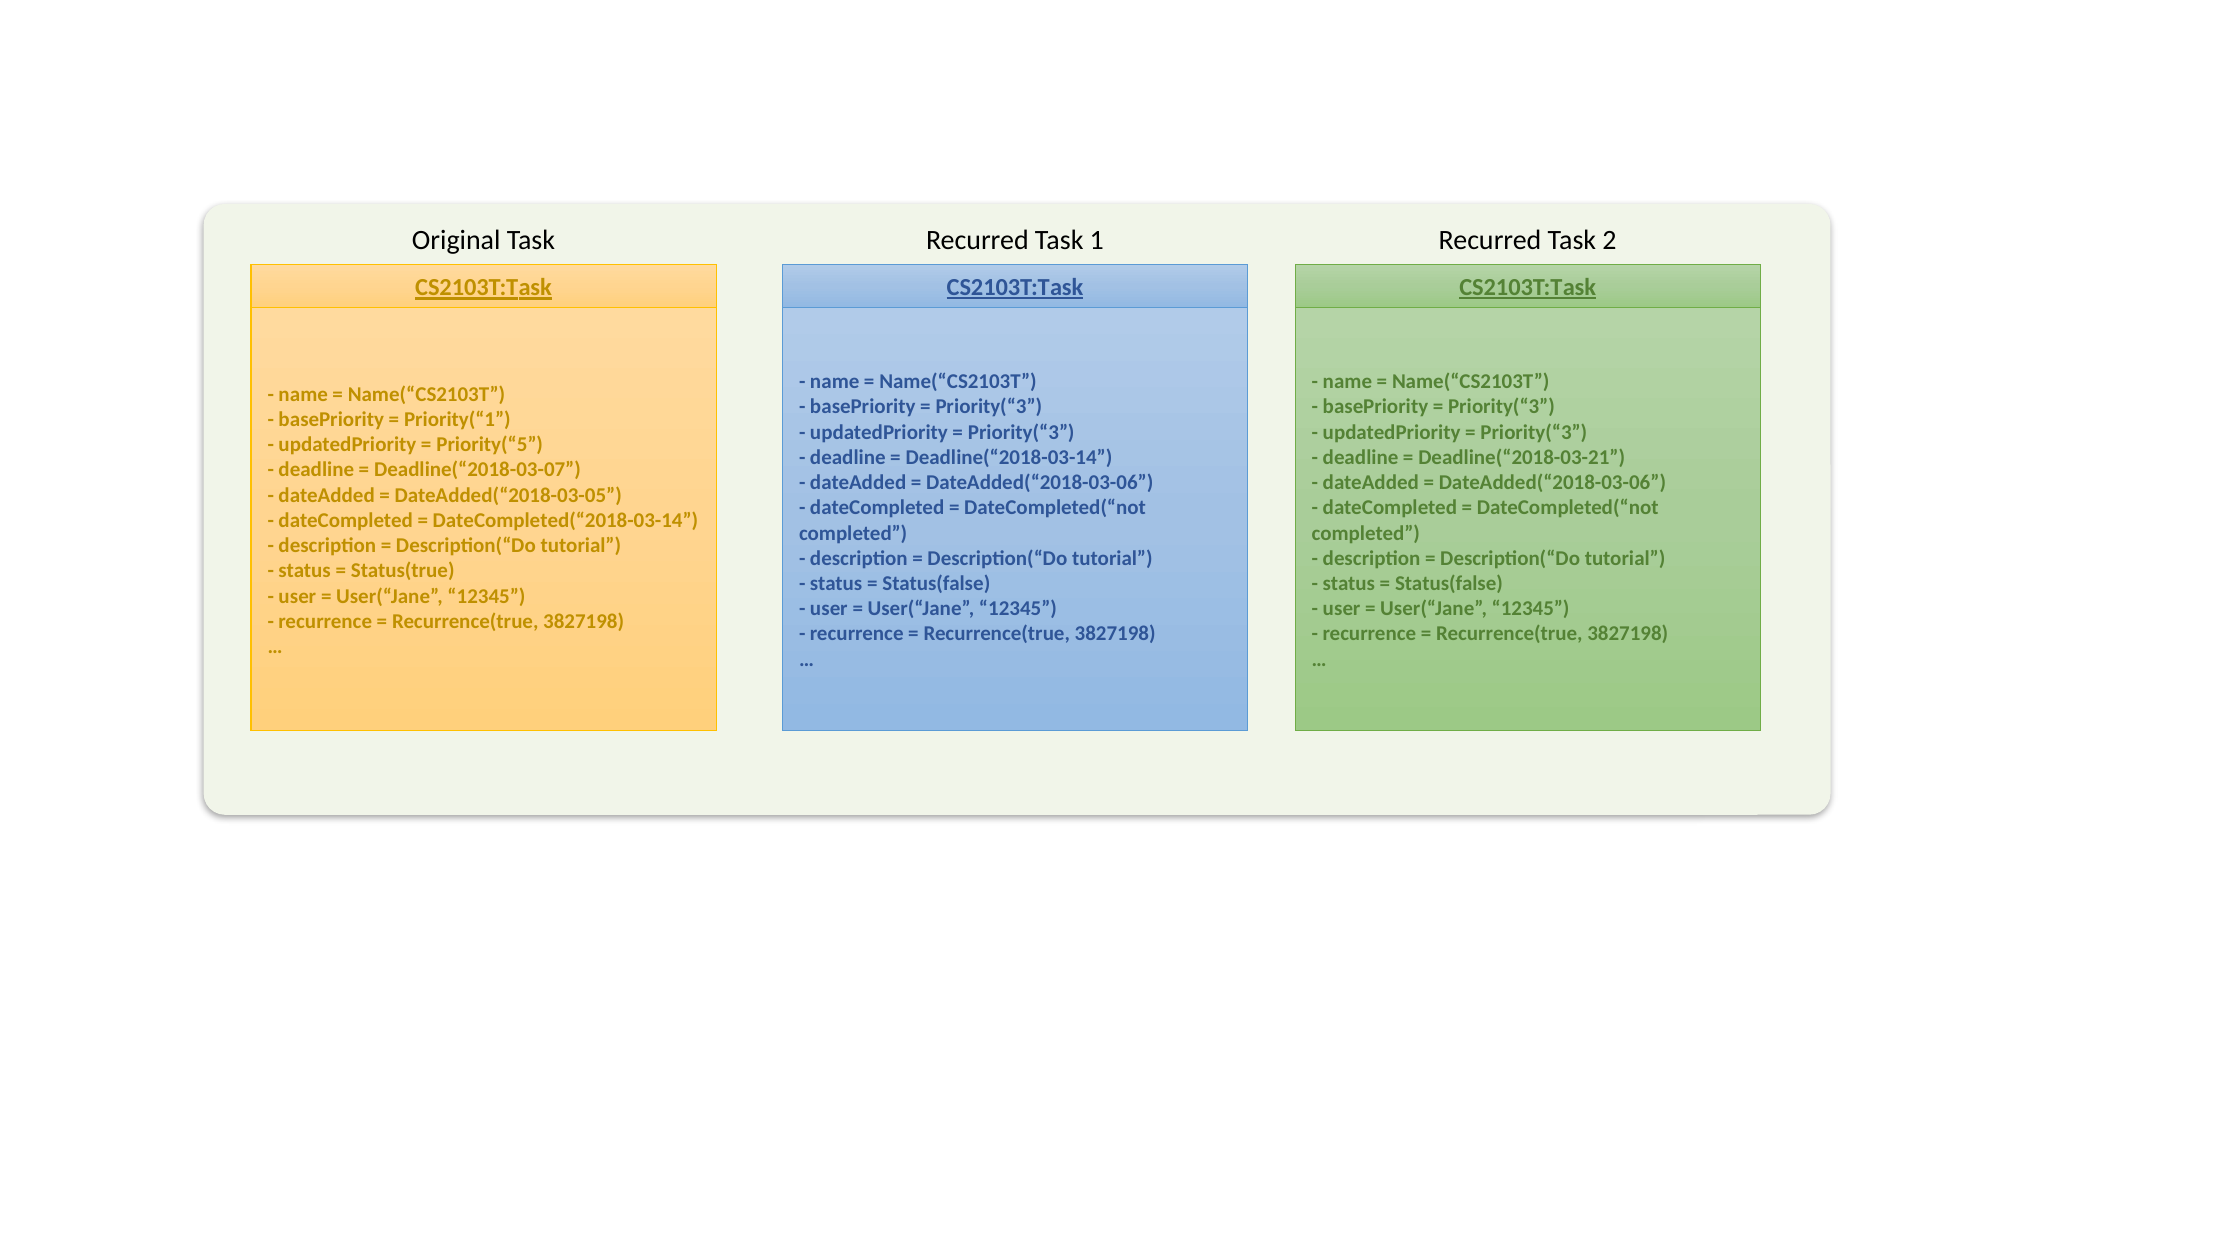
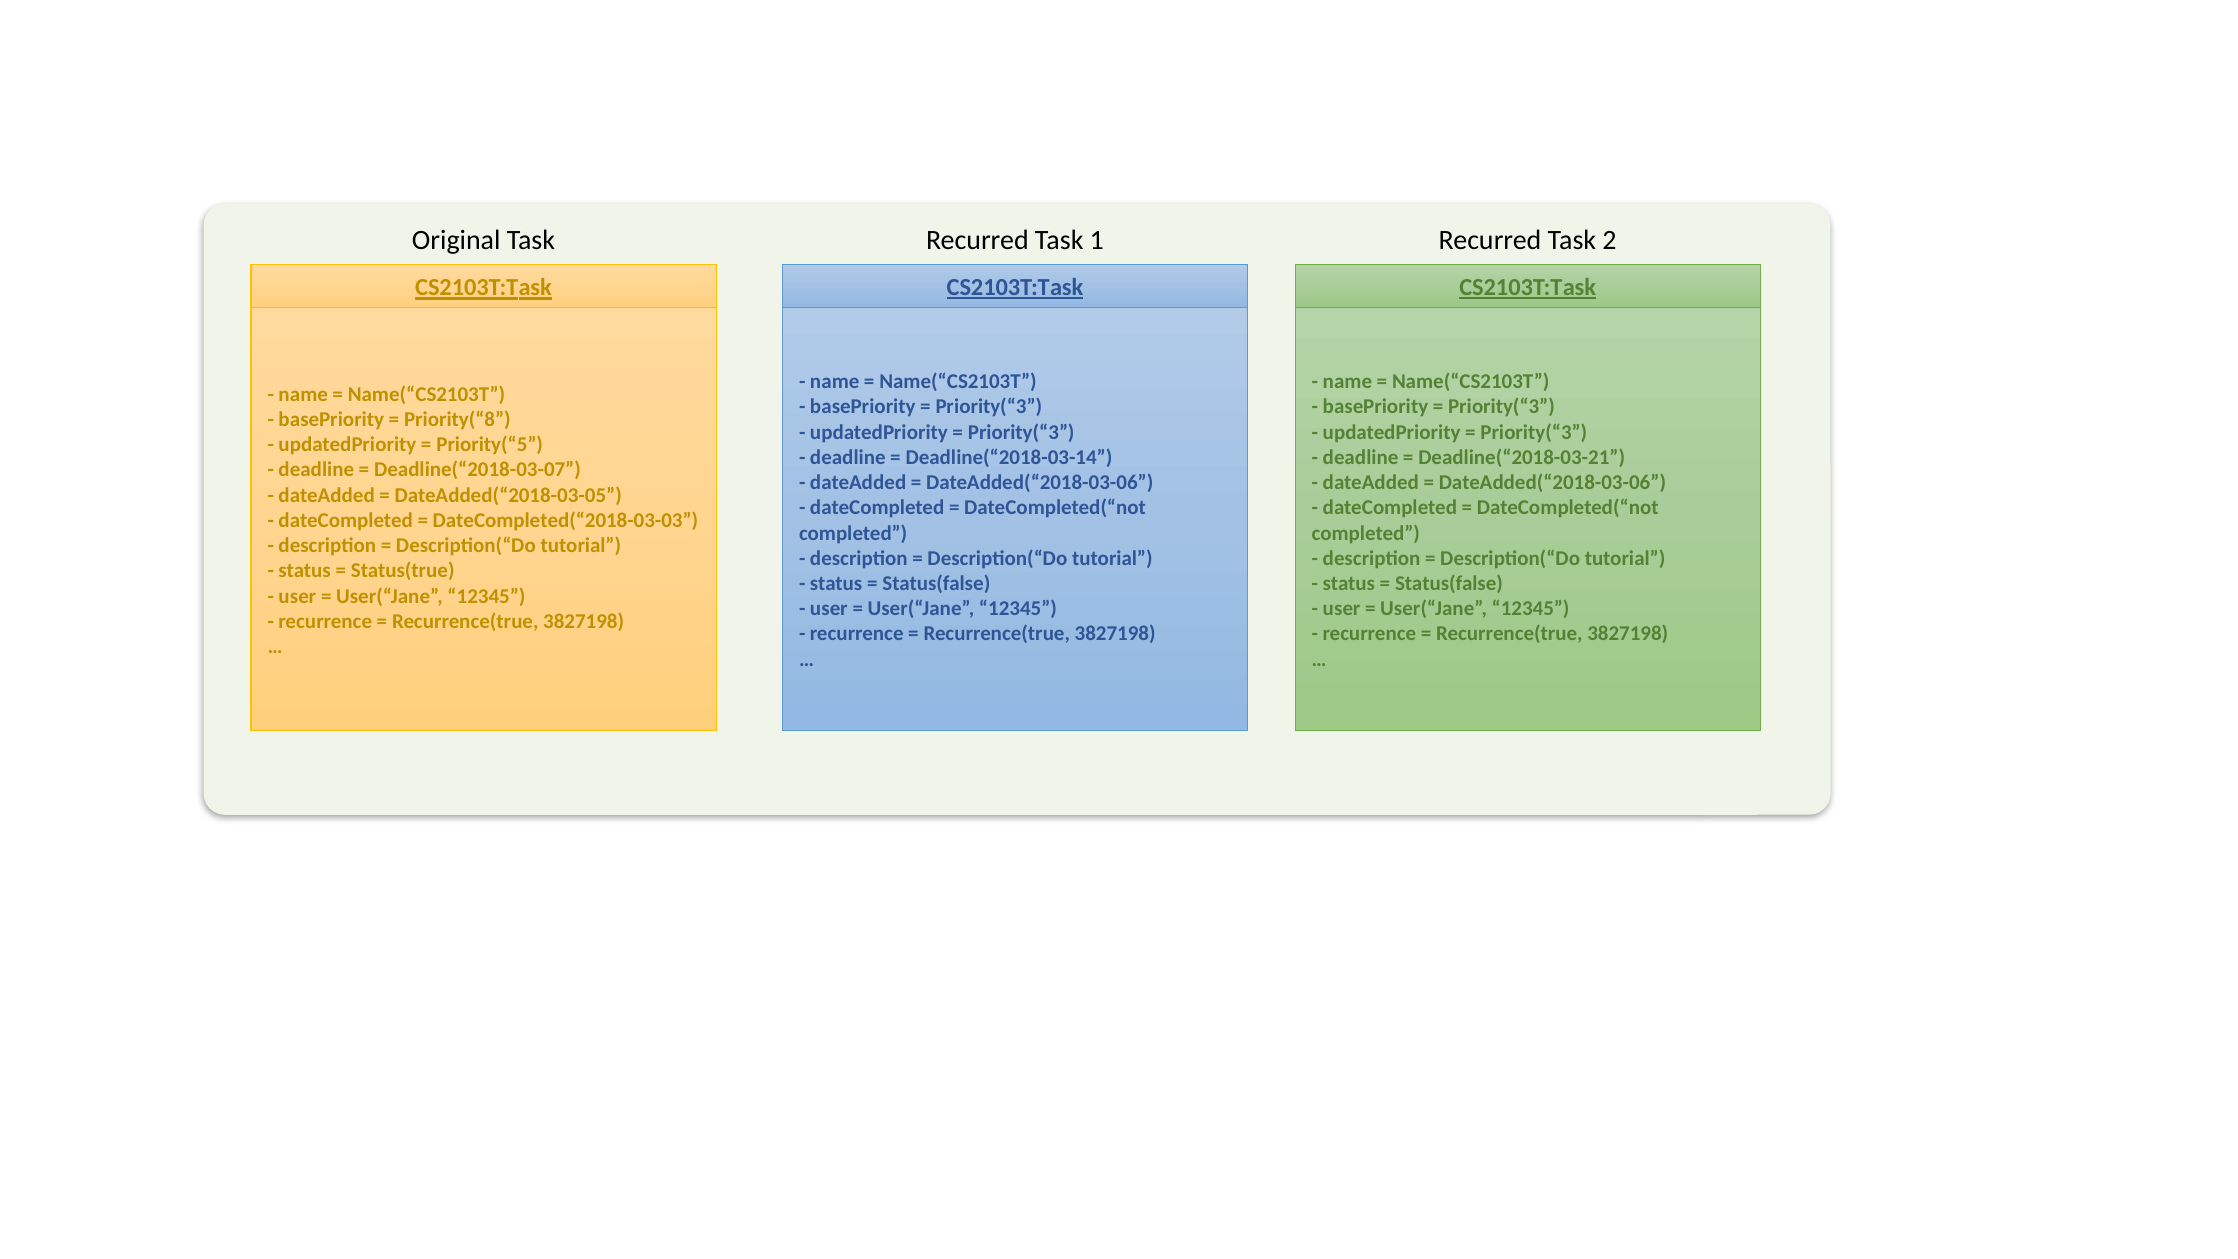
Priority(“1: Priority(“1 -> Priority(“8
DateCompleted(“2018-03-14: DateCompleted(“2018-03-14 -> DateCompleted(“2018-03-03
